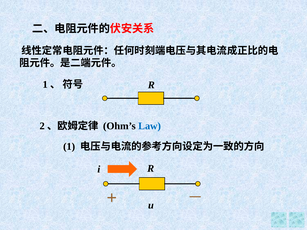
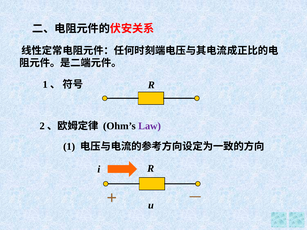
Law colour: blue -> purple
